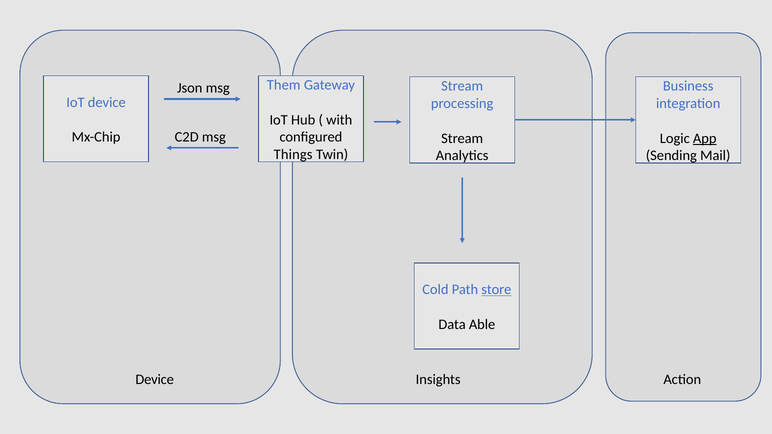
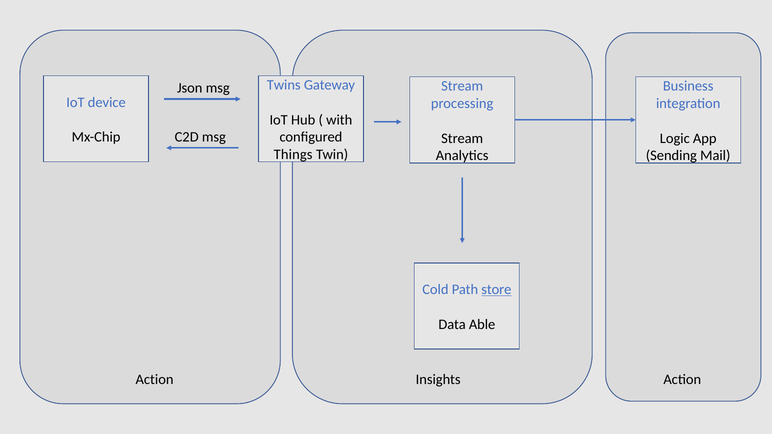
Them: Them -> Twins
App underline: present -> none
Device at (155, 379): Device -> Action
